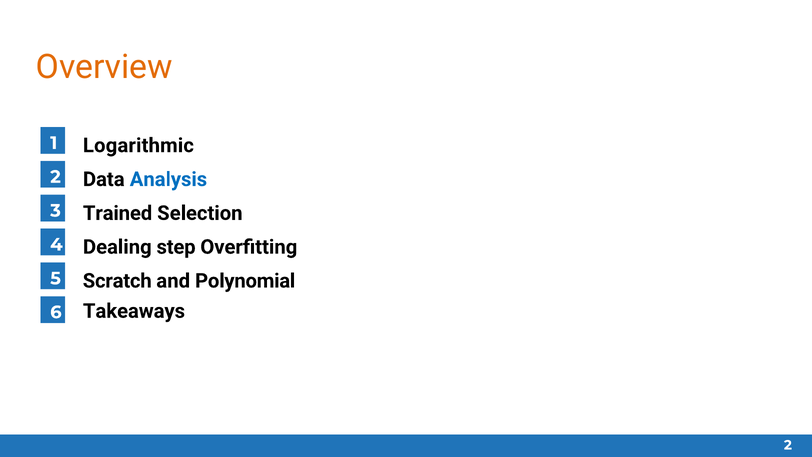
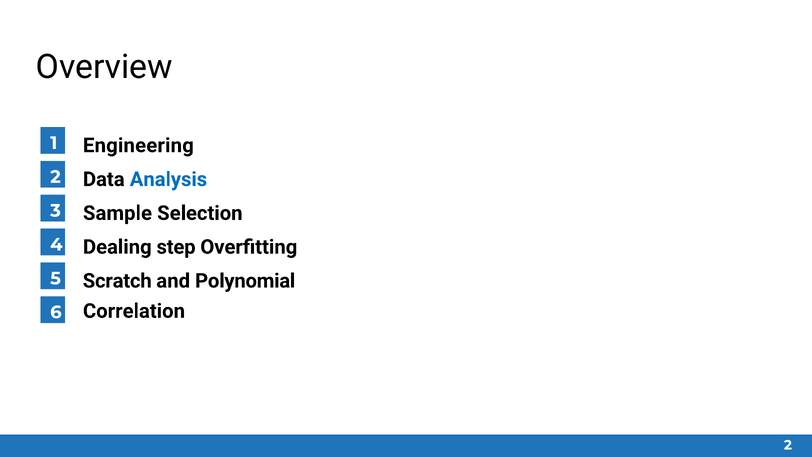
Overview colour: orange -> black
Logarithmic: Logarithmic -> Engineering
Trained: Trained -> Sample
Takeaways: Takeaways -> Correlation
